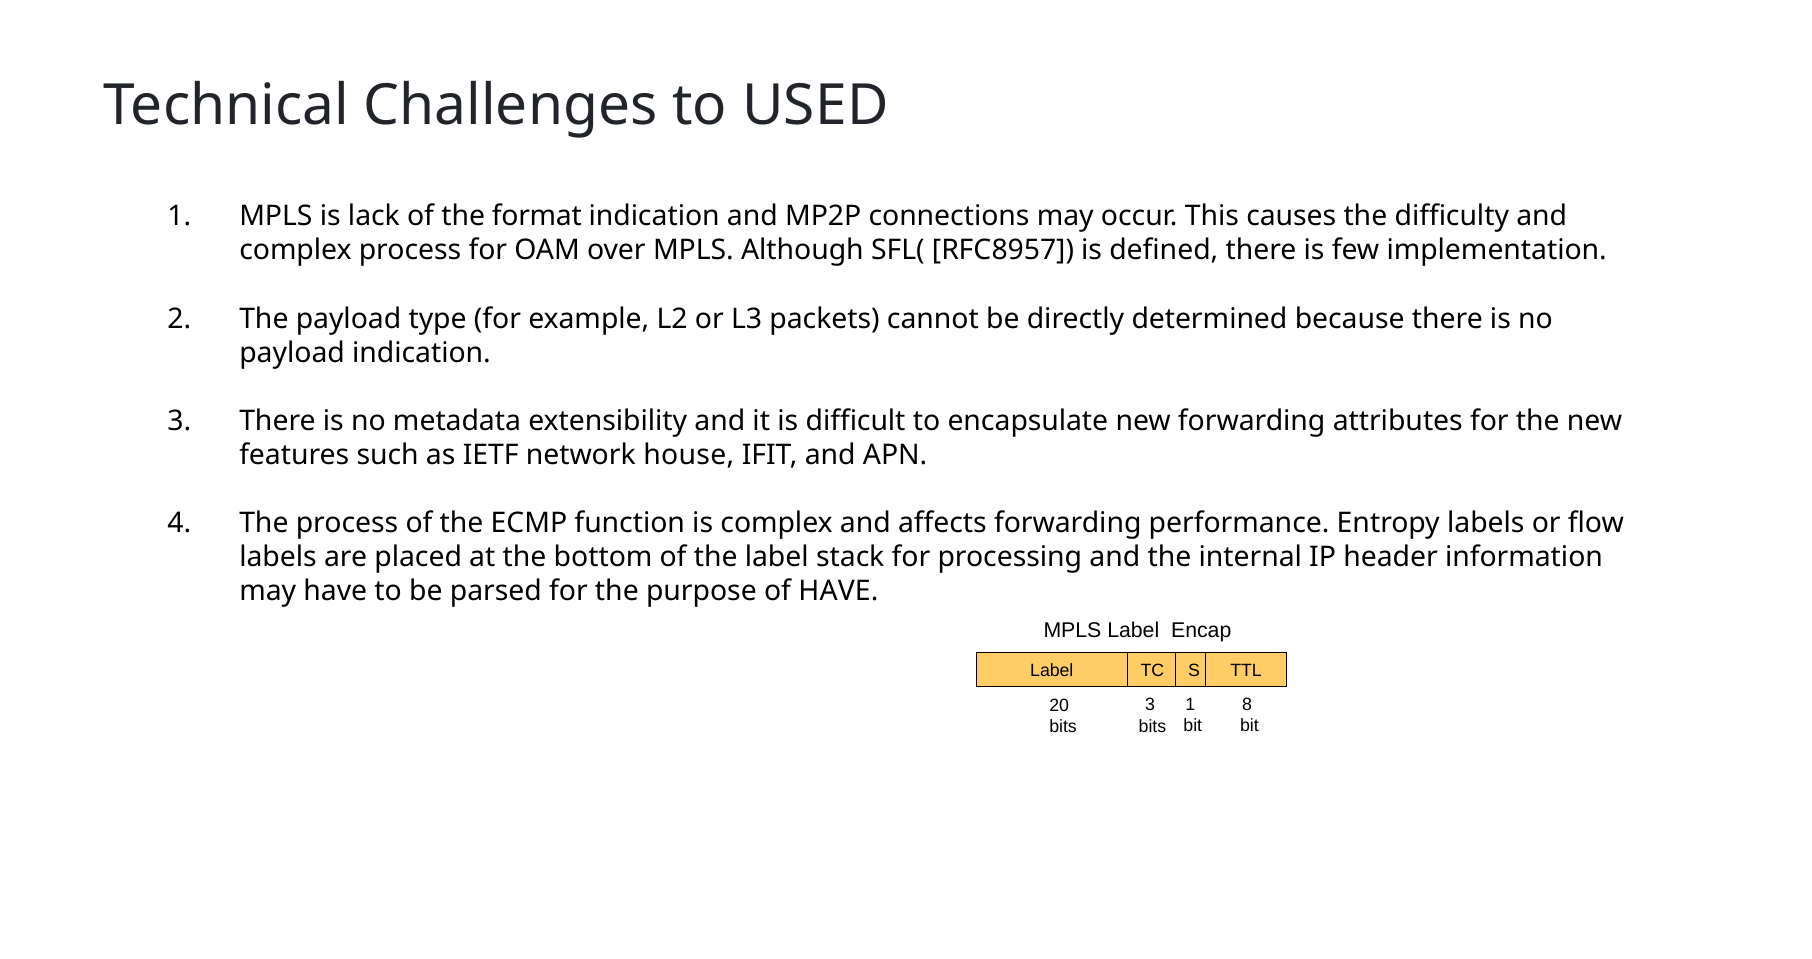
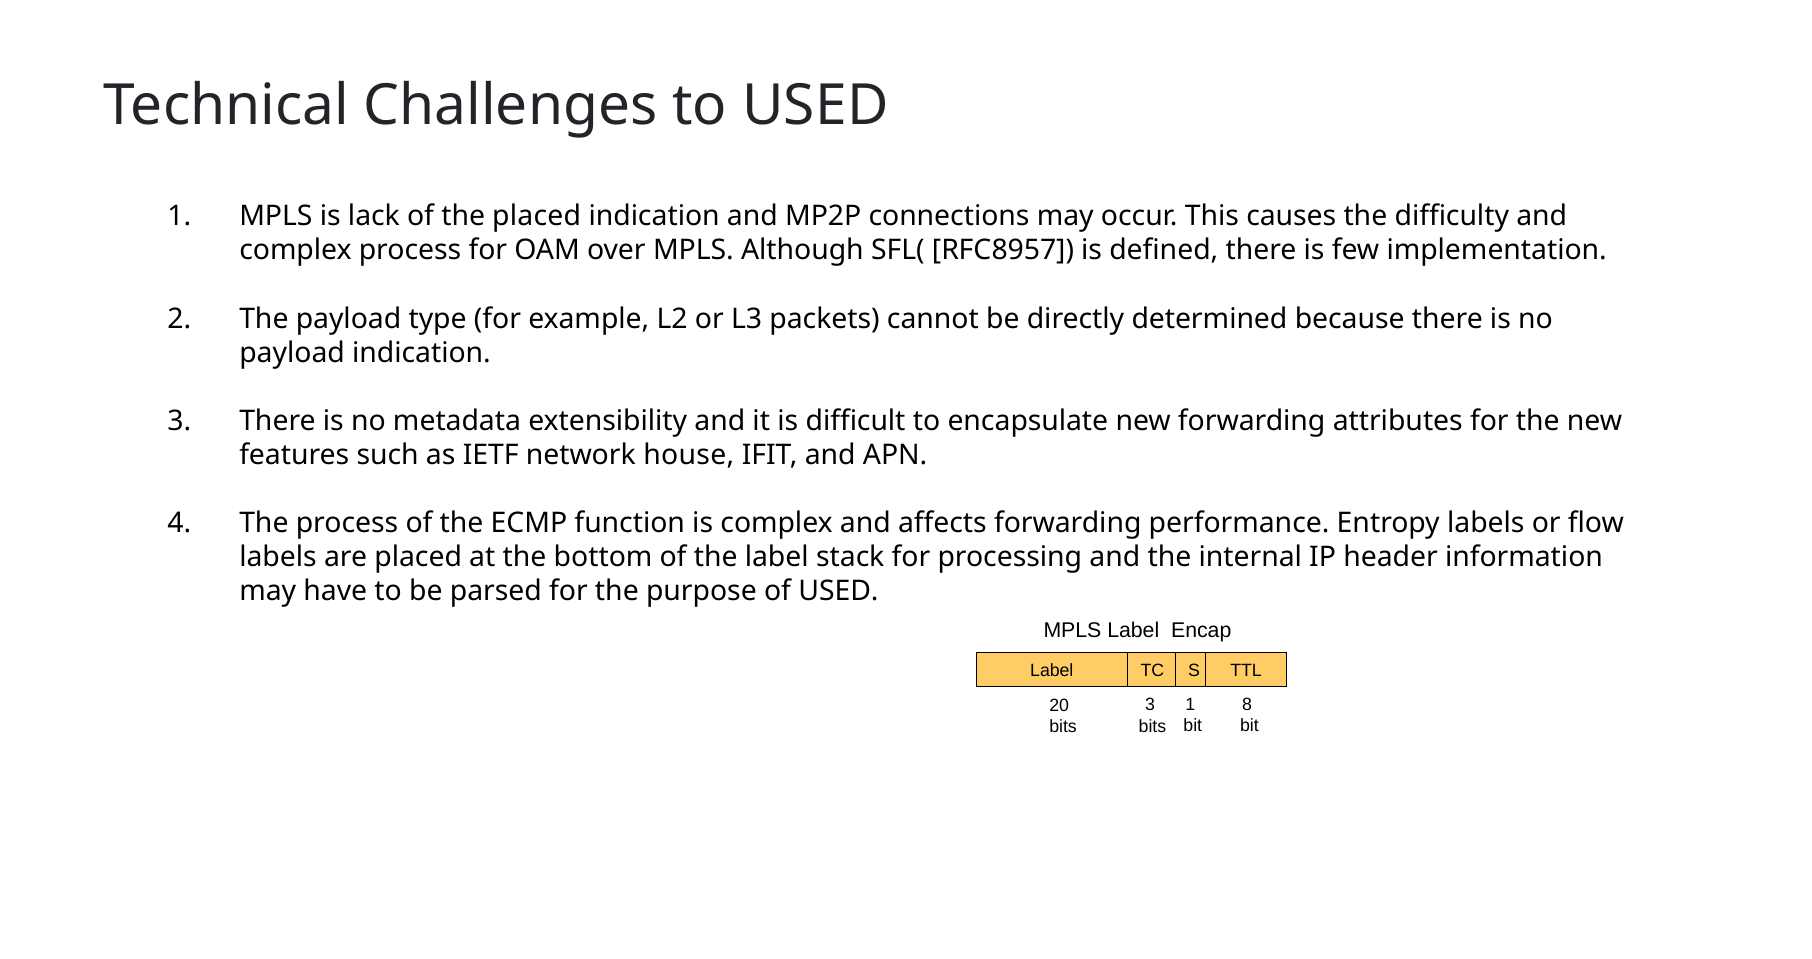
the format: format -> placed
of HAVE: HAVE -> USED
